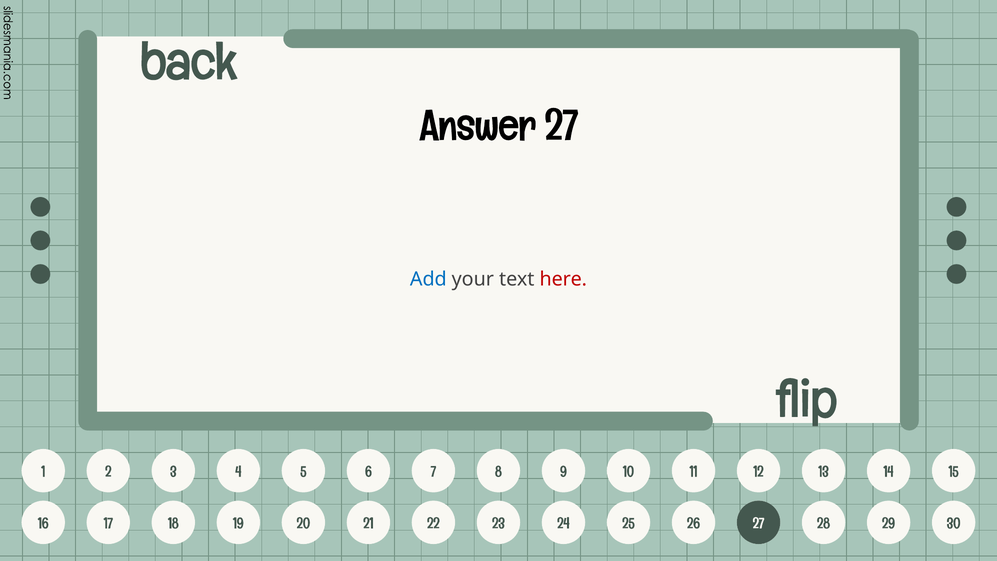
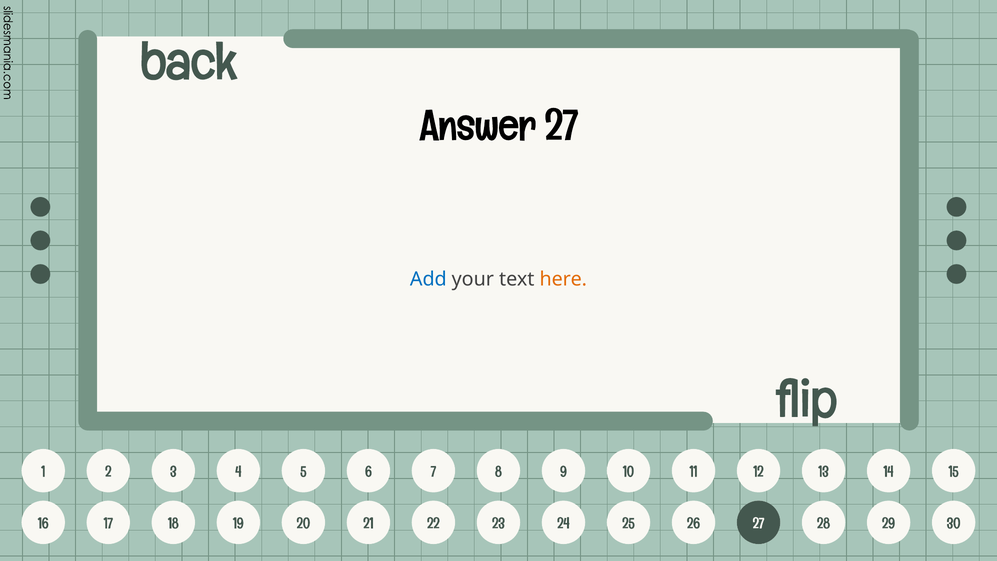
here colour: red -> orange
